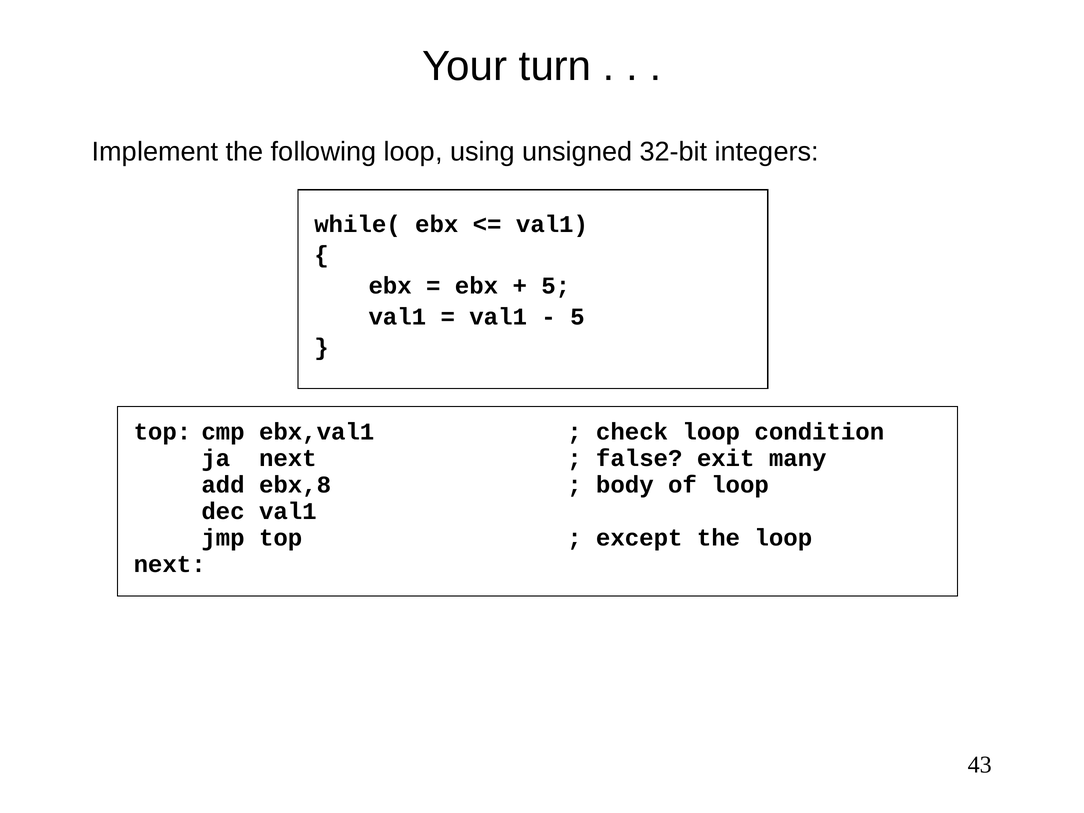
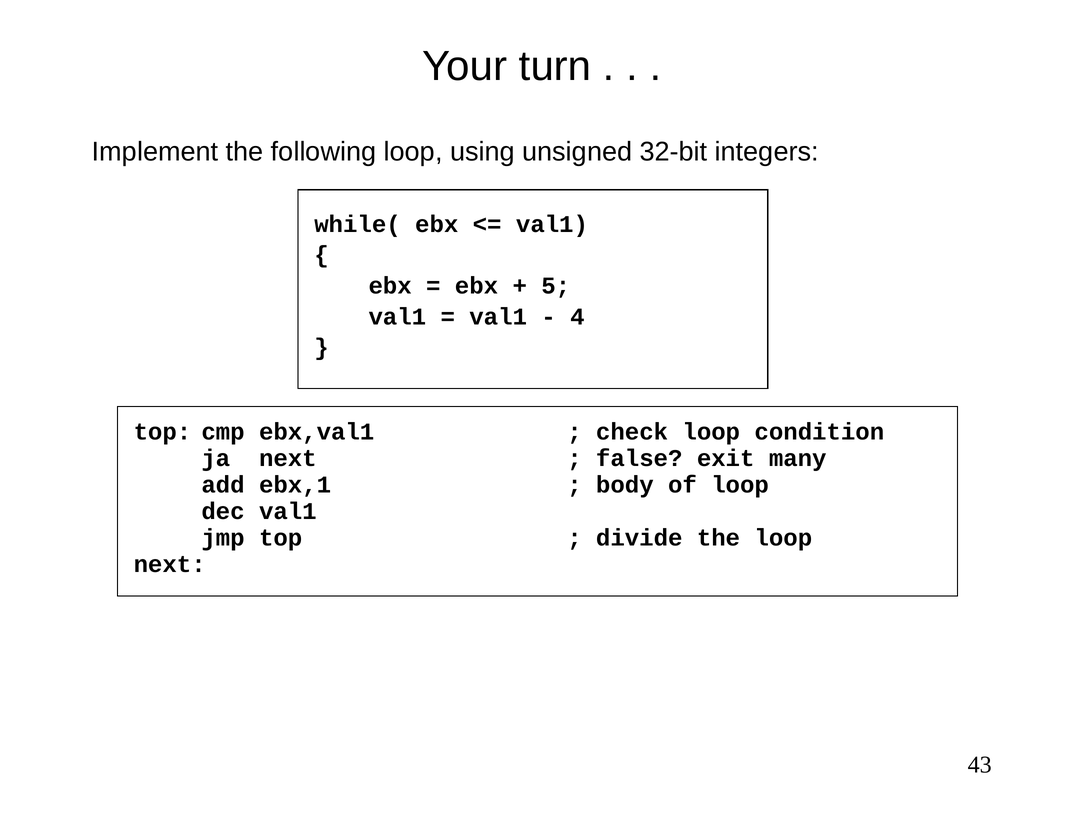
5 at (577, 317): 5 -> 4
ebx,8: ebx,8 -> ebx,1
except: except -> divide
